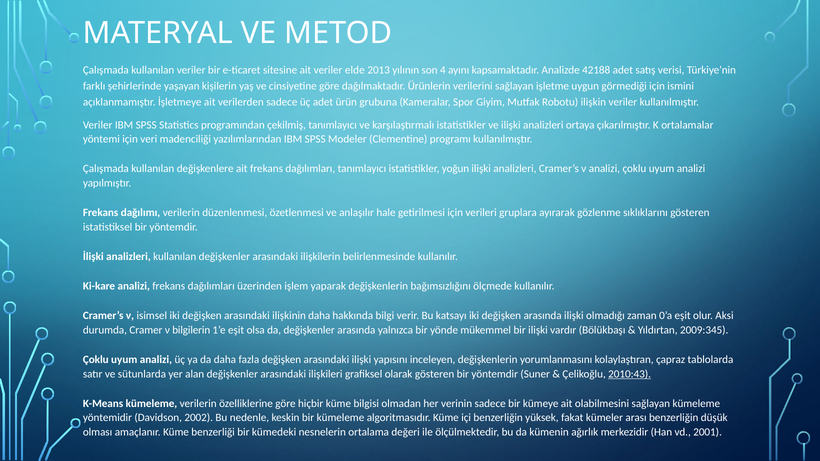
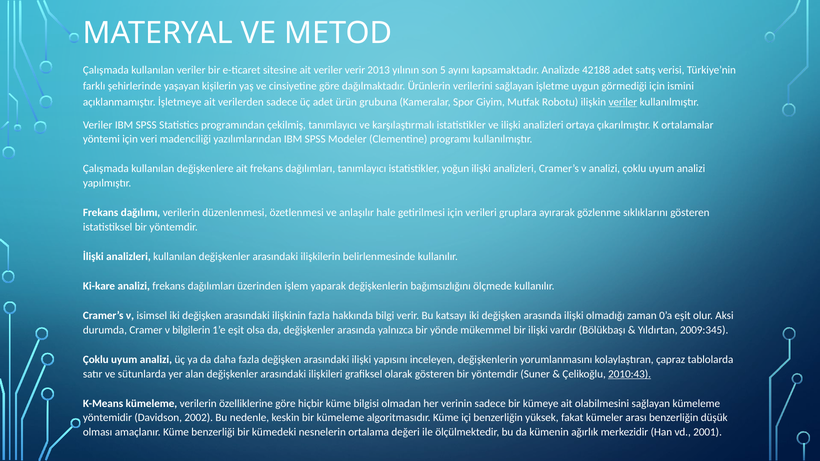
veriler elde: elde -> verir
4: 4 -> 5
veriler at (623, 102) underline: none -> present
ilişkinin daha: daha -> fazla
